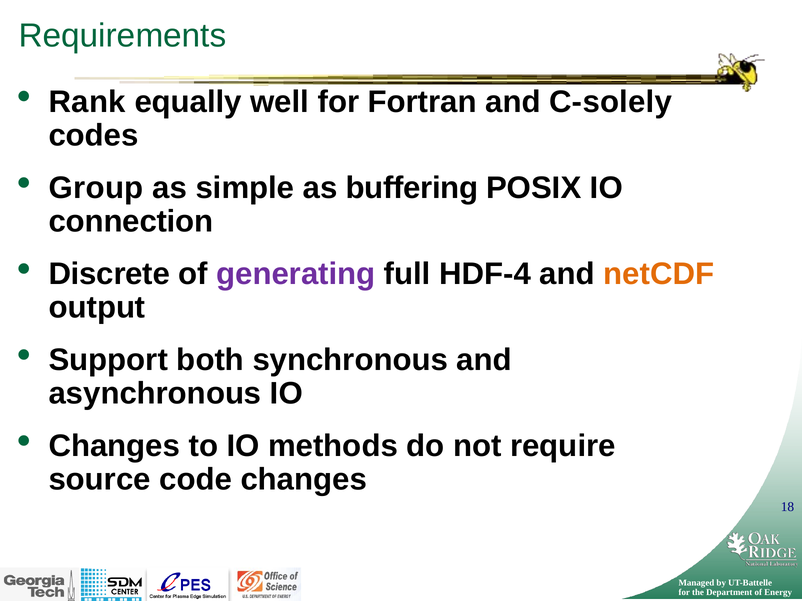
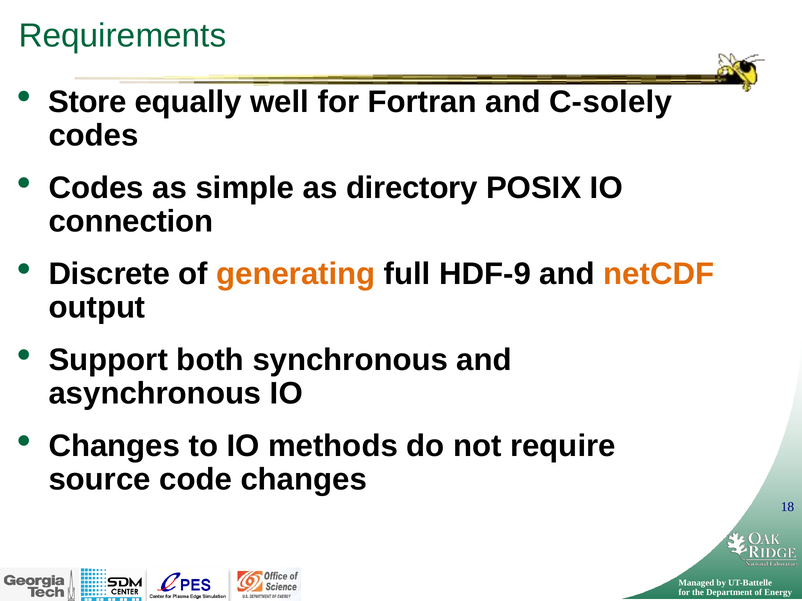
Rank: Rank -> Store
Group at (96, 188): Group -> Codes
buffering: buffering -> directory
generating colour: purple -> orange
HDF-4: HDF-4 -> HDF-9
